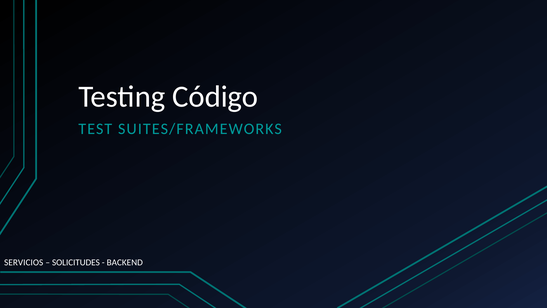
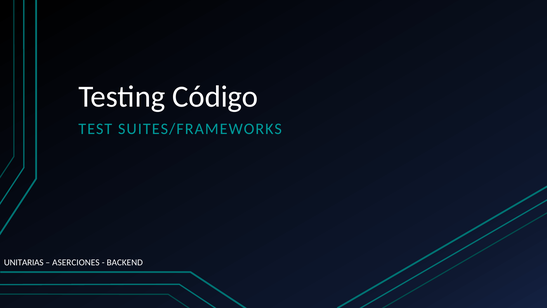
SERVICIOS: SERVICIOS -> UNITARIAS
SOLICITUDES: SOLICITUDES -> ASERCIONES
